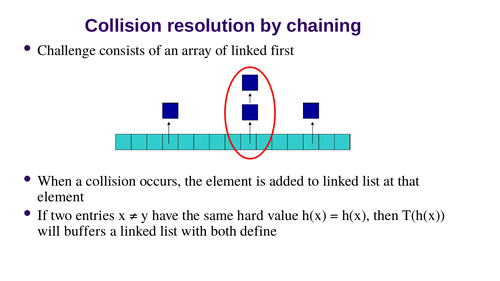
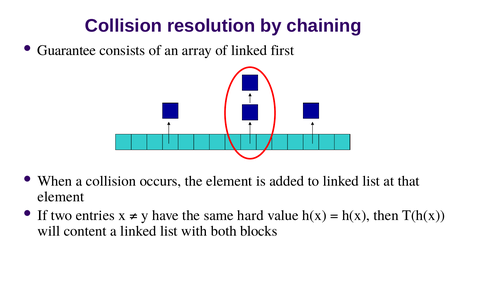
Challenge: Challenge -> Guarantee
buffers: buffers -> content
define: define -> blocks
